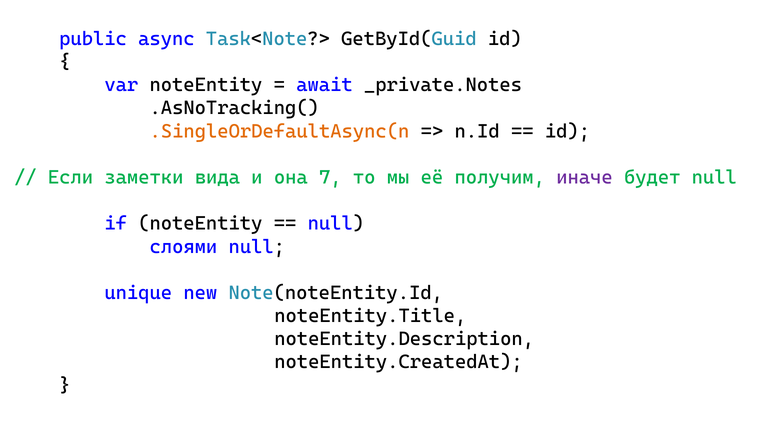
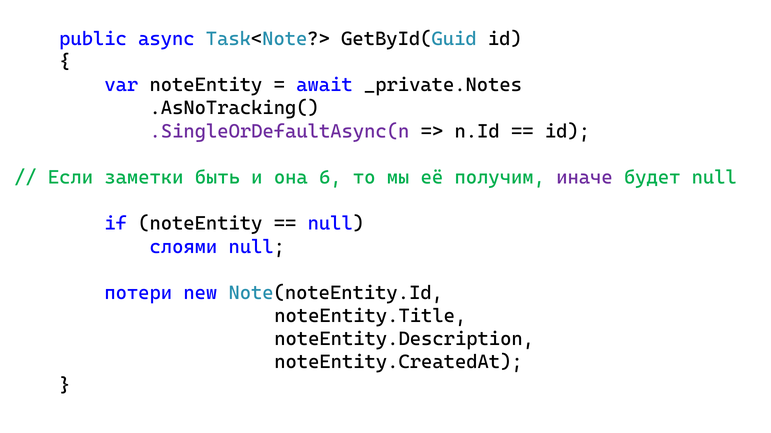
.SingleOrDefaultAsync(n colour: orange -> purple
вида: вида -> быть
7: 7 -> 6
unique: unique -> потери
